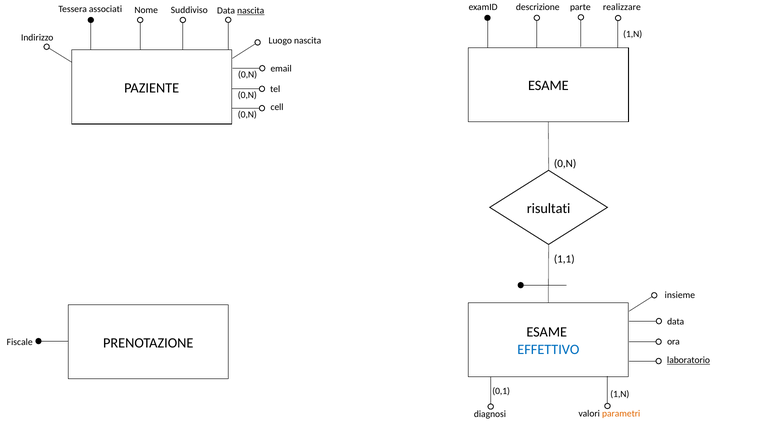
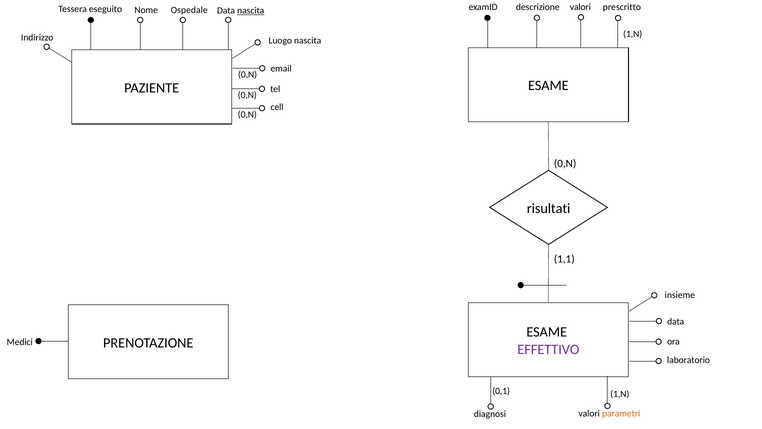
parte at (580, 7): parte -> valori
realizzare: realizzare -> prescritto
associati: associati -> eseguito
Suddiviso: Suddiviso -> Ospedale
Fiscale: Fiscale -> Medici
EFFETTIVO colour: blue -> purple
laboratorio underline: present -> none
